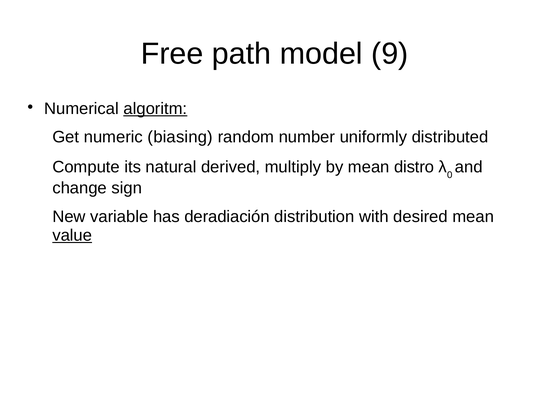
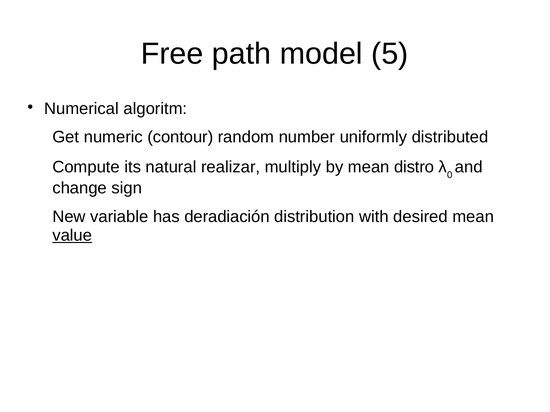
9: 9 -> 5
algoritm underline: present -> none
biasing: biasing -> contour
derived: derived -> realizar
